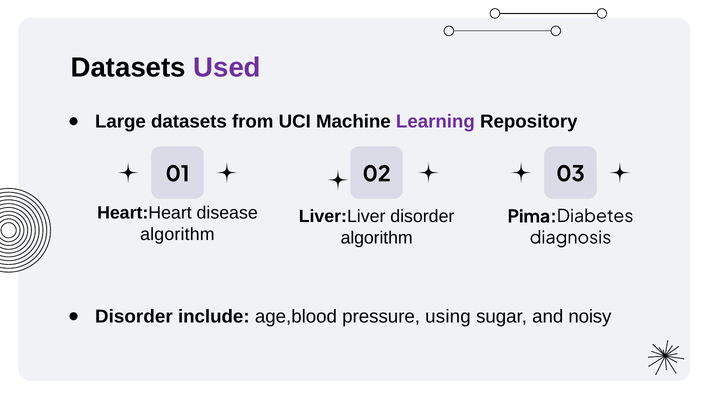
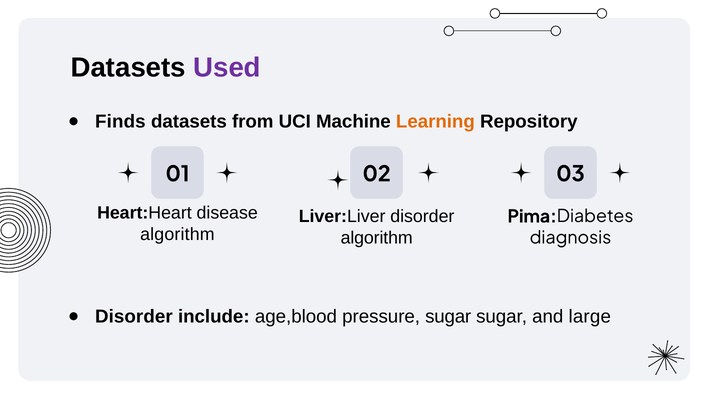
Large: Large -> Finds
Learning colour: purple -> orange
pressure using: using -> sugar
noisy: noisy -> large
